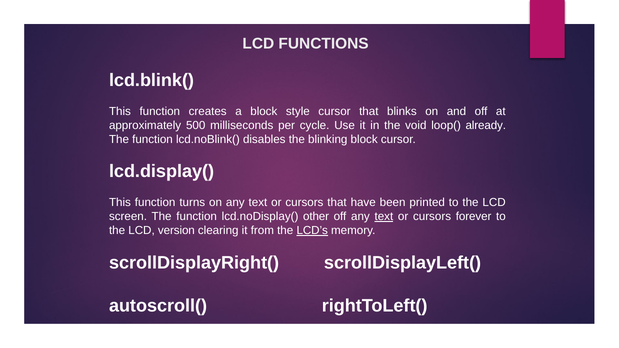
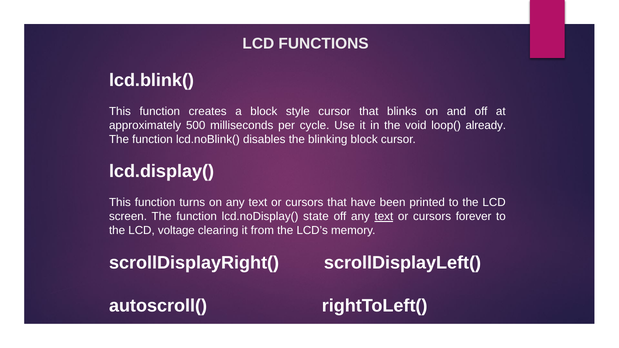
other: other -> state
version: version -> voltage
LCD’s underline: present -> none
